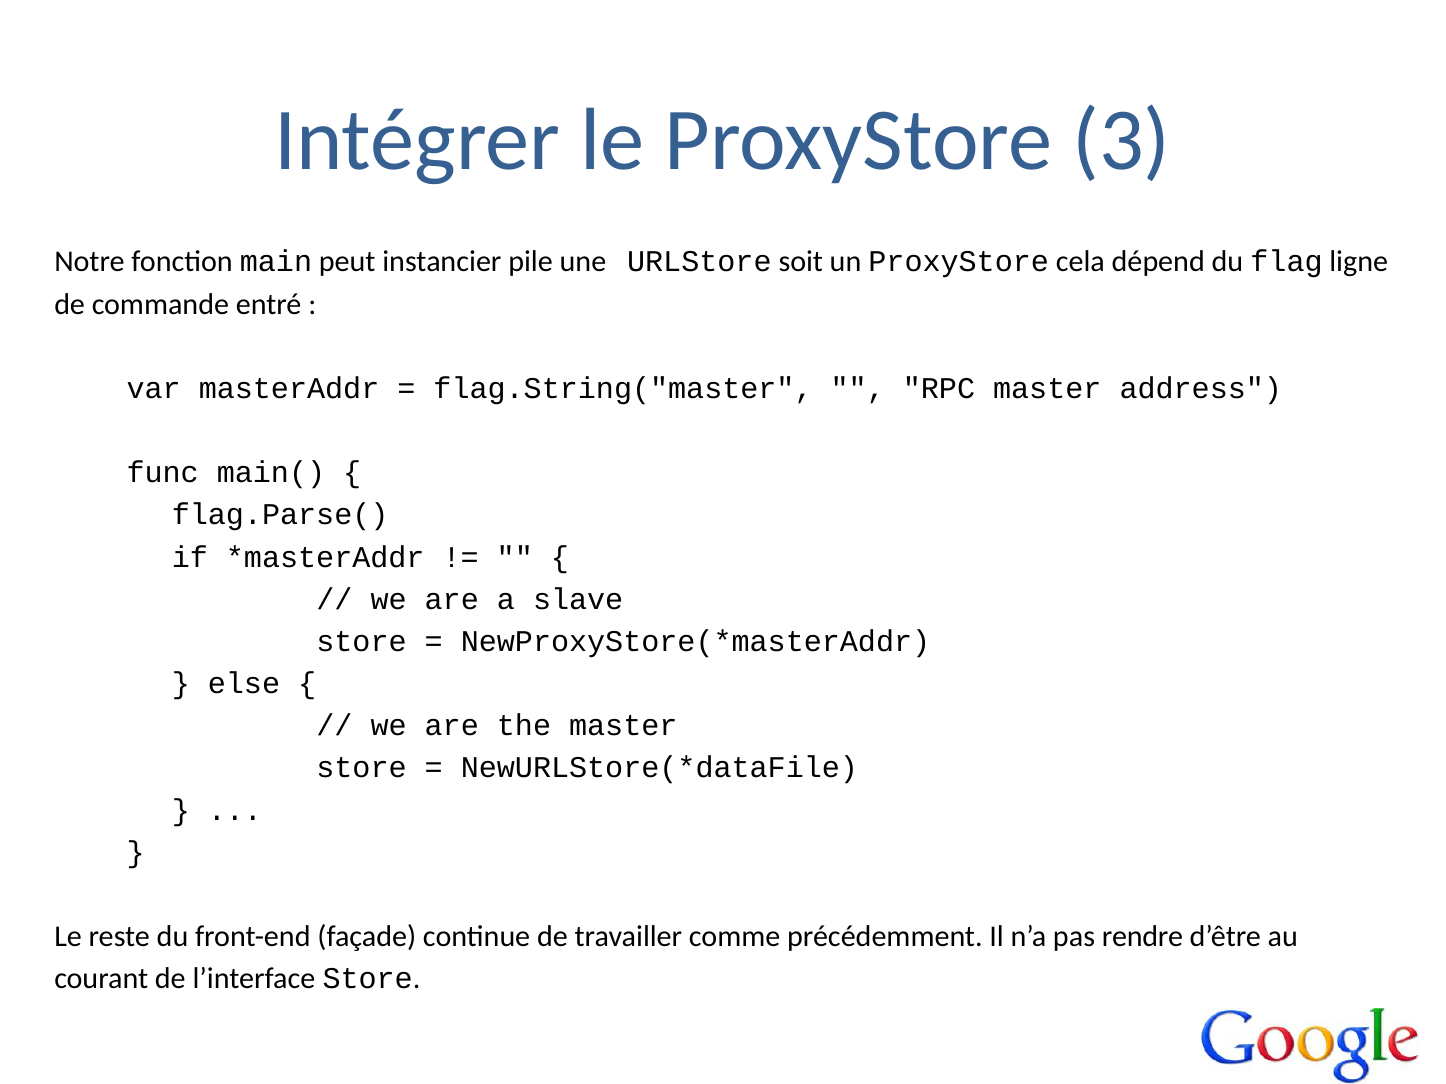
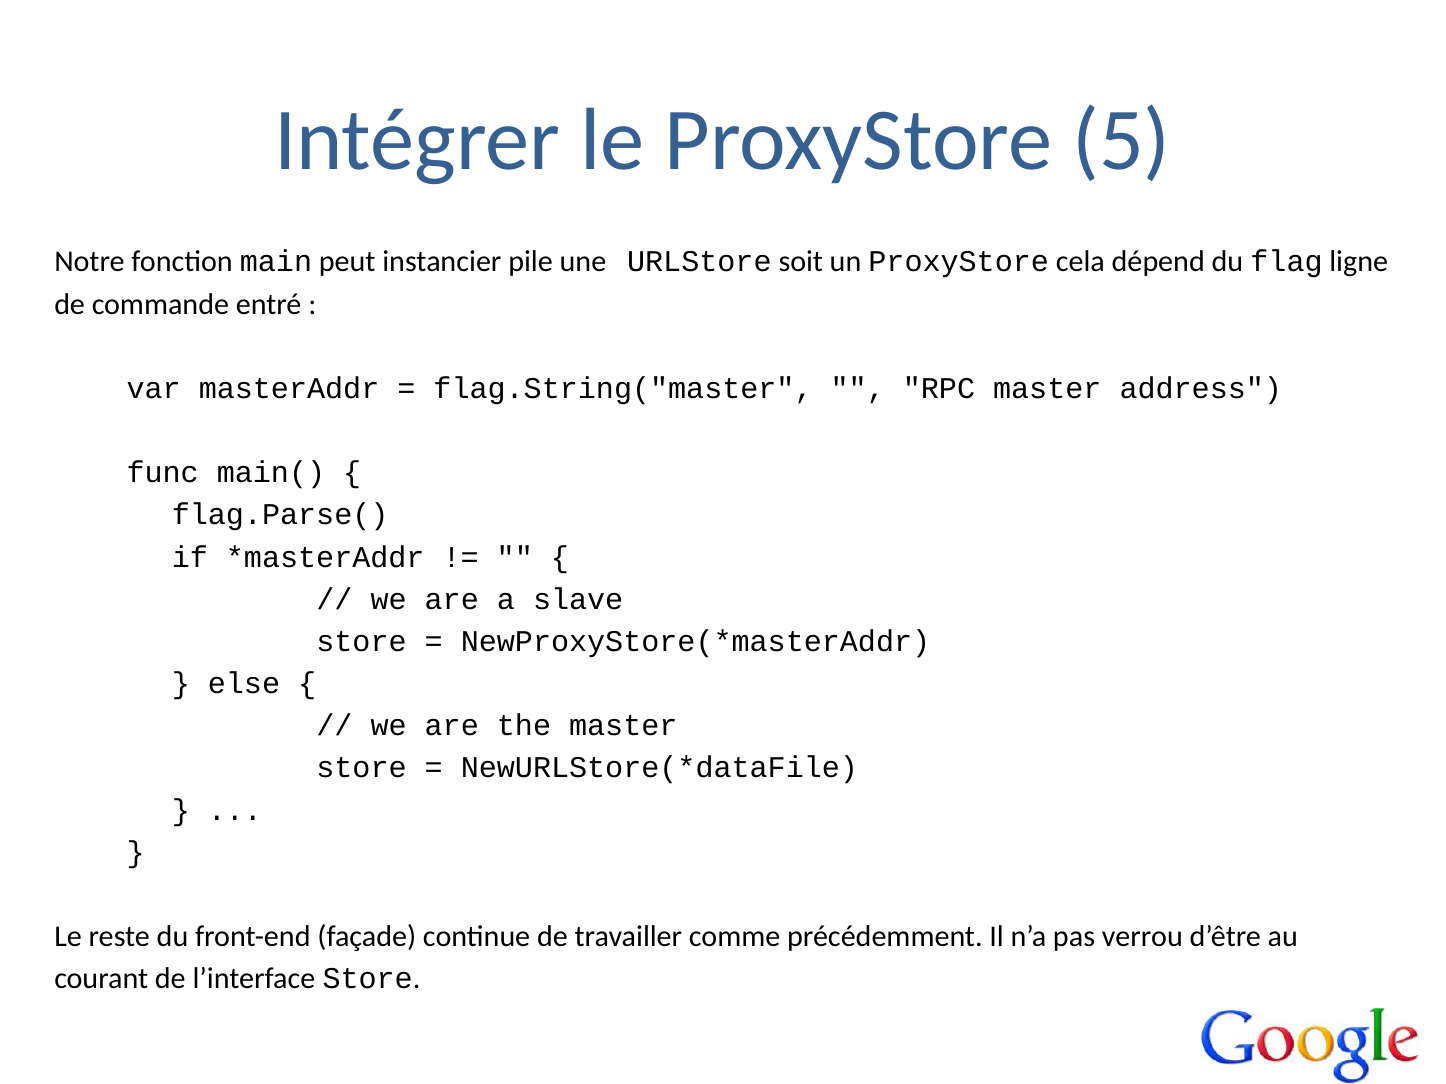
3: 3 -> 5
rendre: rendre -> verrou
